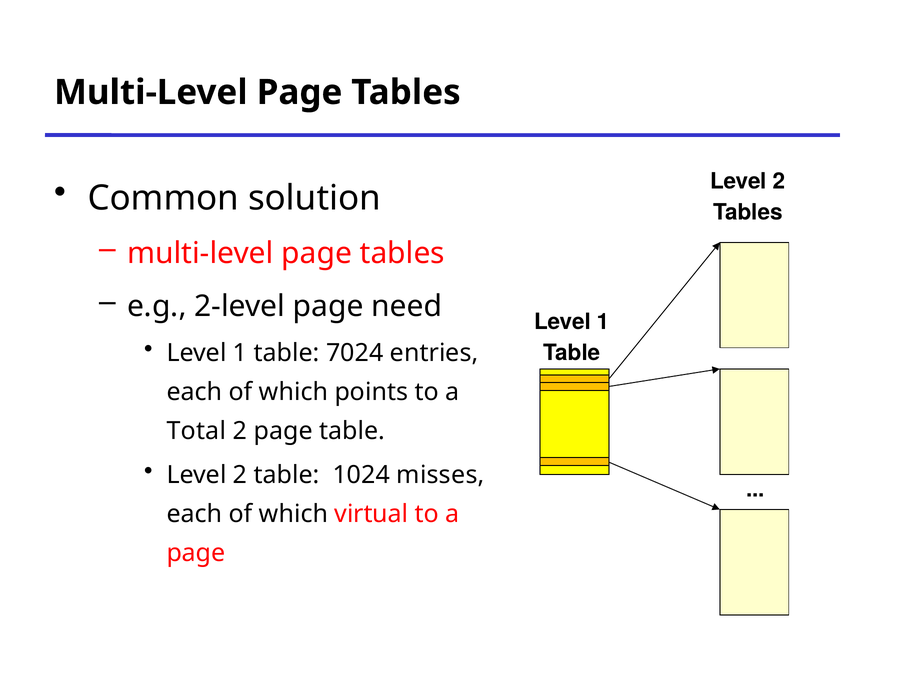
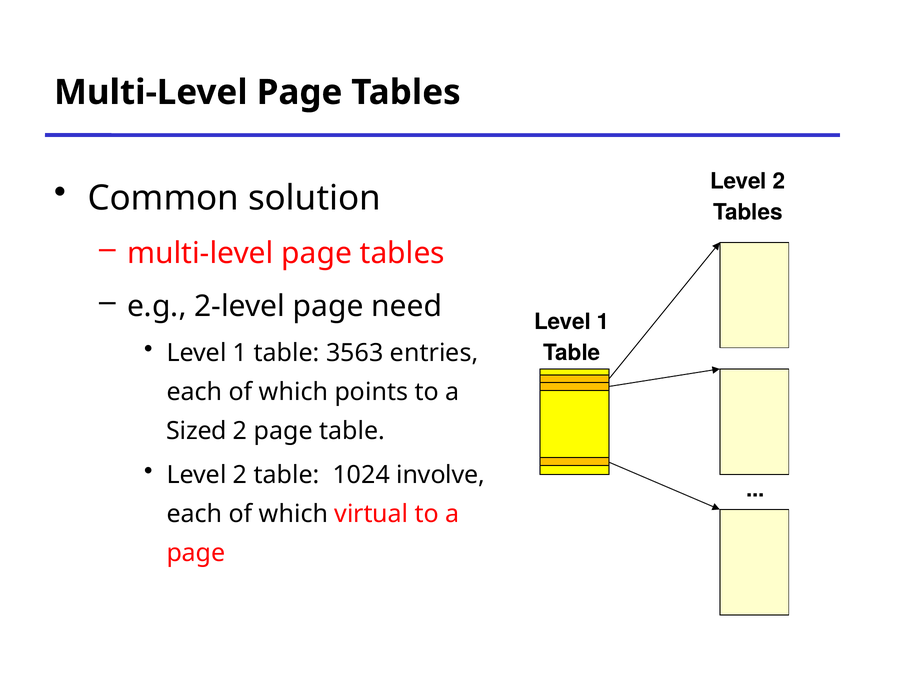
7024: 7024 -> 3563
Total: Total -> Sized
misses: misses -> involve
